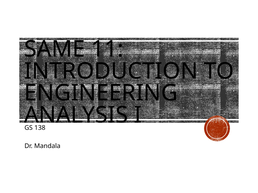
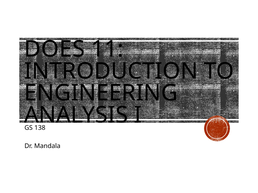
SAME: SAME -> DOES
